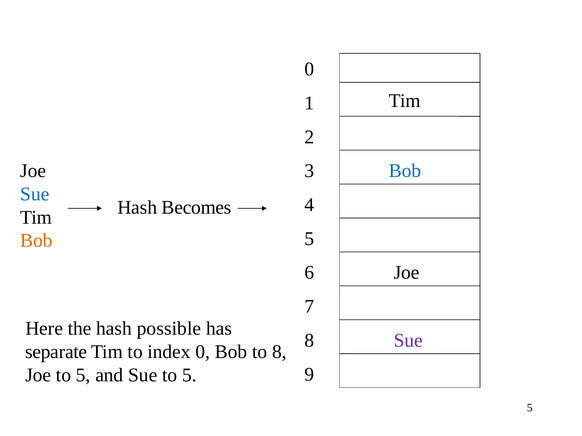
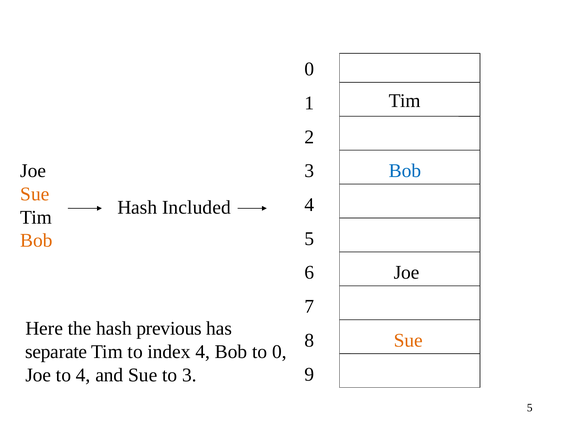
Sue at (35, 194) colour: blue -> orange
Becomes: Becomes -> Included
possible: possible -> previous
Sue at (408, 341) colour: purple -> orange
index 0: 0 -> 4
to 8: 8 -> 0
Joe to 5: 5 -> 4
Sue to 5: 5 -> 3
